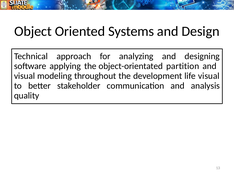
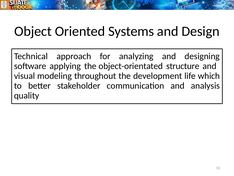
partition: partition -> structure
life visual: visual -> which
